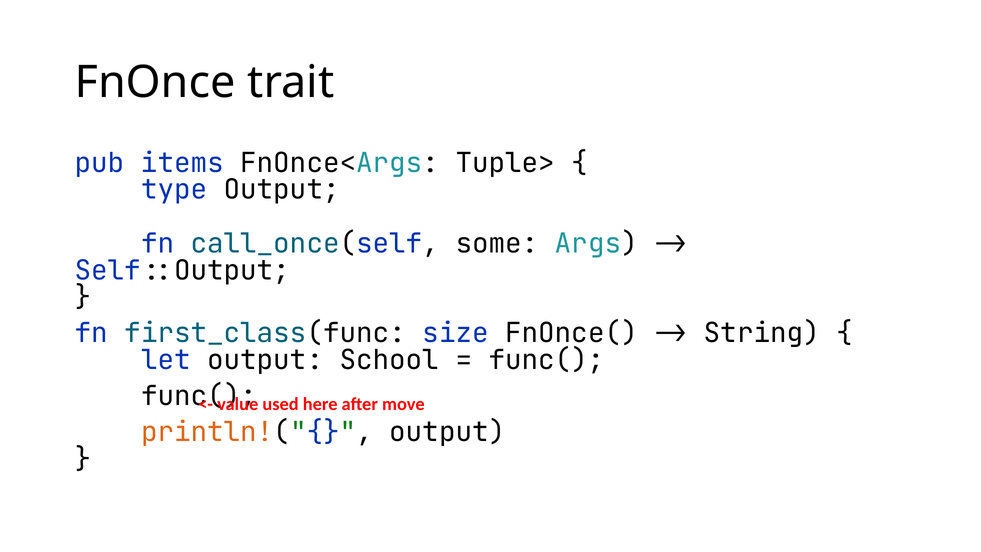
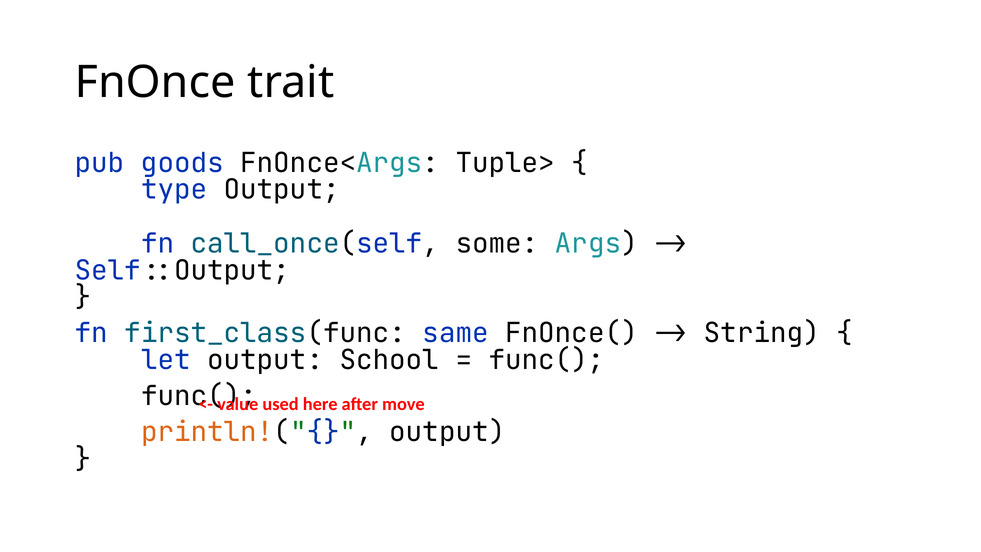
items: items -> goods
size: size -> same
